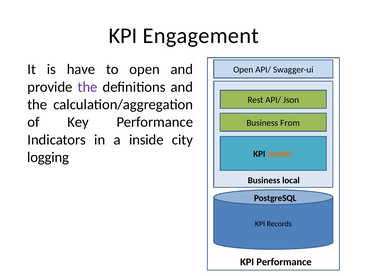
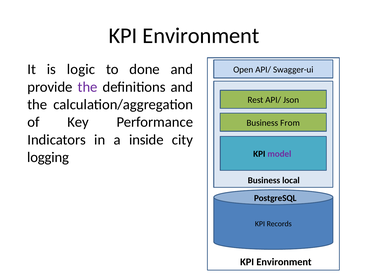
Engagement at (201, 36): Engagement -> Environment
have: have -> logic
to open: open -> done
model colour: orange -> purple
Performance at (284, 262): Performance -> Environment
